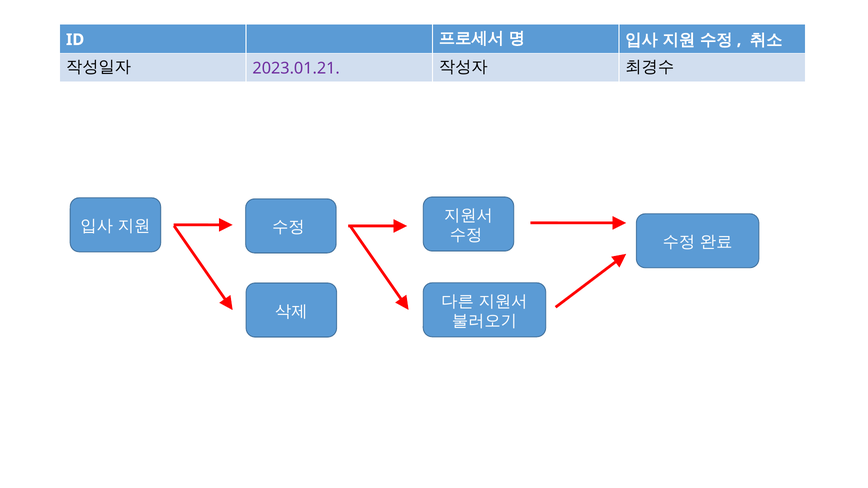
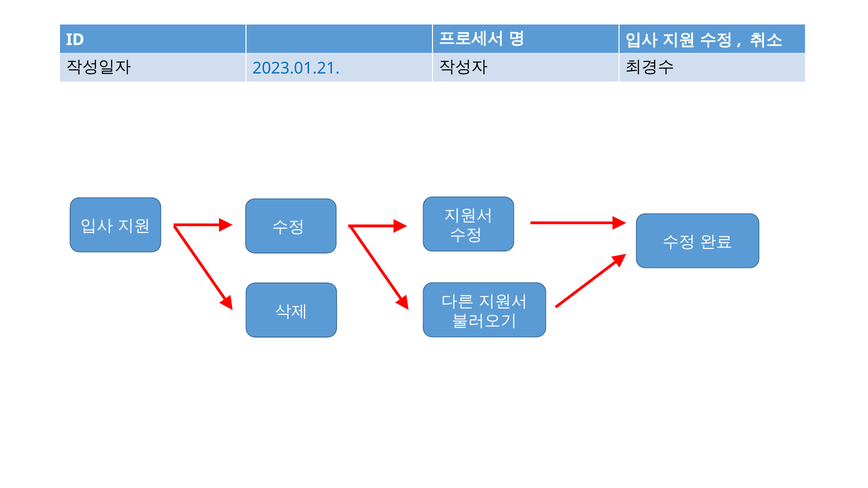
2023.01.21 colour: purple -> blue
